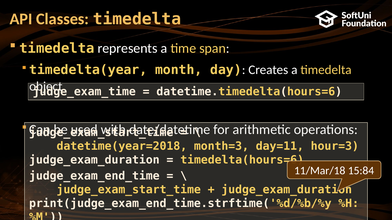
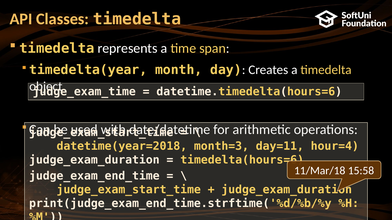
hour=3: hour=3 -> hour=4
15:84: 15:84 -> 15:58
